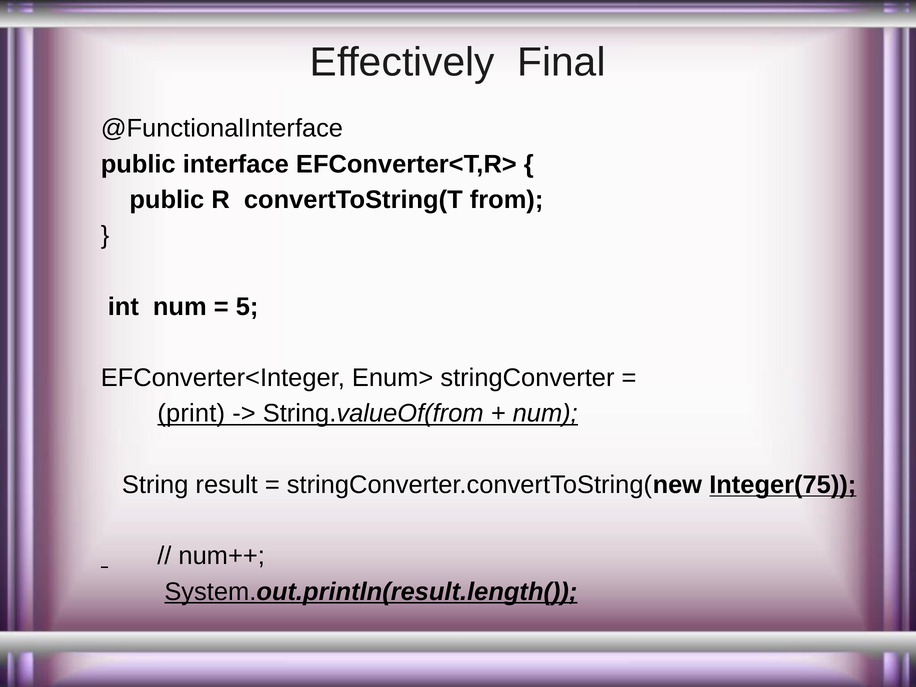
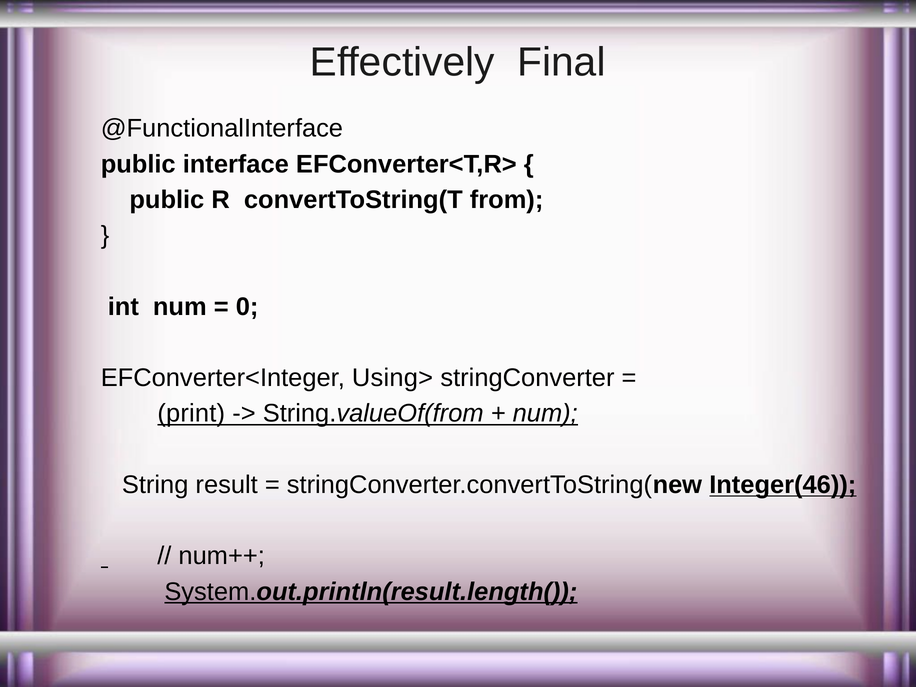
5: 5 -> 0
Enum>: Enum> -> Using>
Integer(75: Integer(75 -> Integer(46
